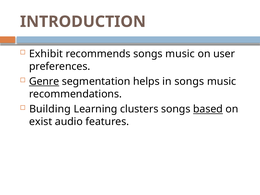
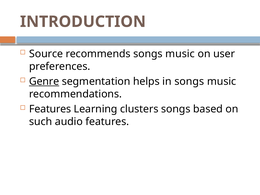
Exhibit: Exhibit -> Source
Building at (50, 109): Building -> Features
based underline: present -> none
exist: exist -> such
